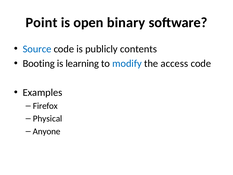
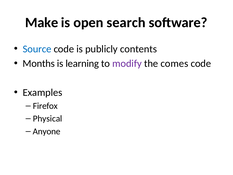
Point: Point -> Make
binary: binary -> search
Booting: Booting -> Months
modify colour: blue -> purple
access: access -> comes
